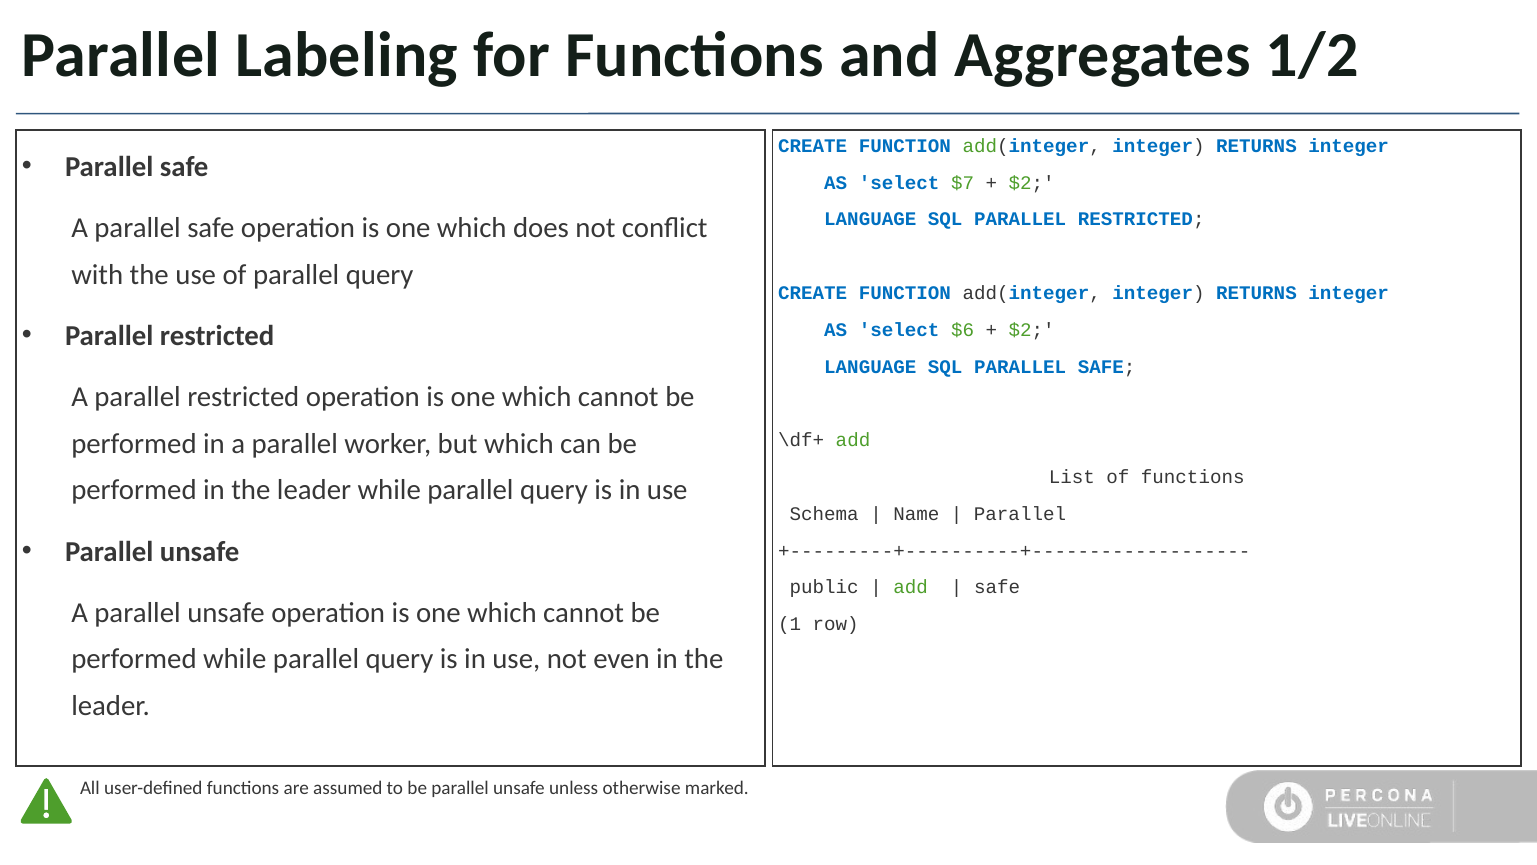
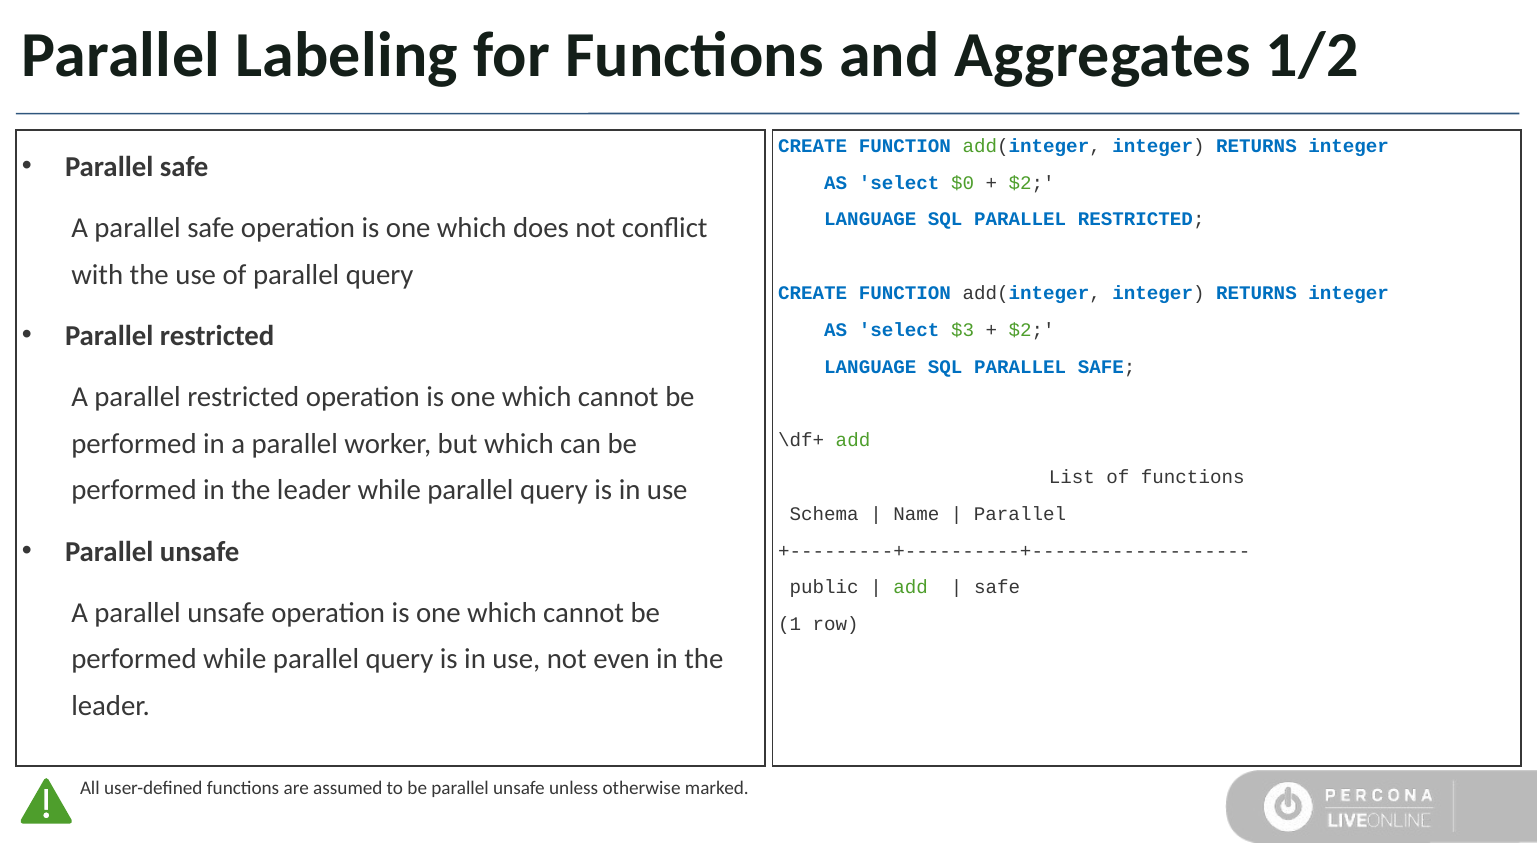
$7: $7 -> $0
$6: $6 -> $3
